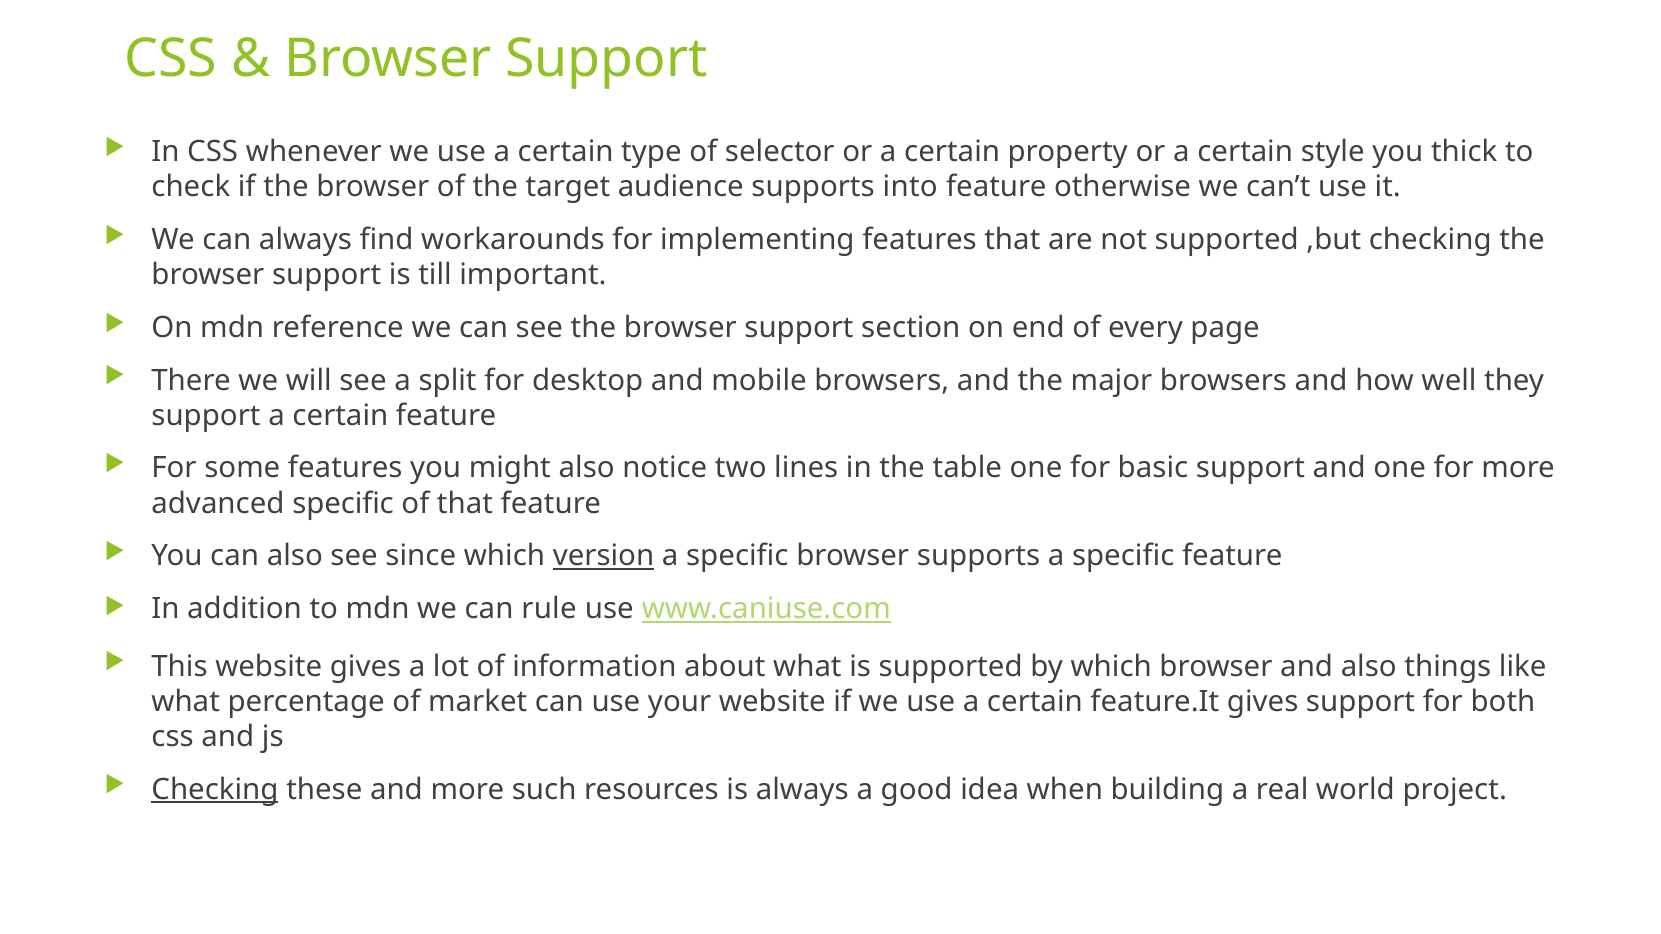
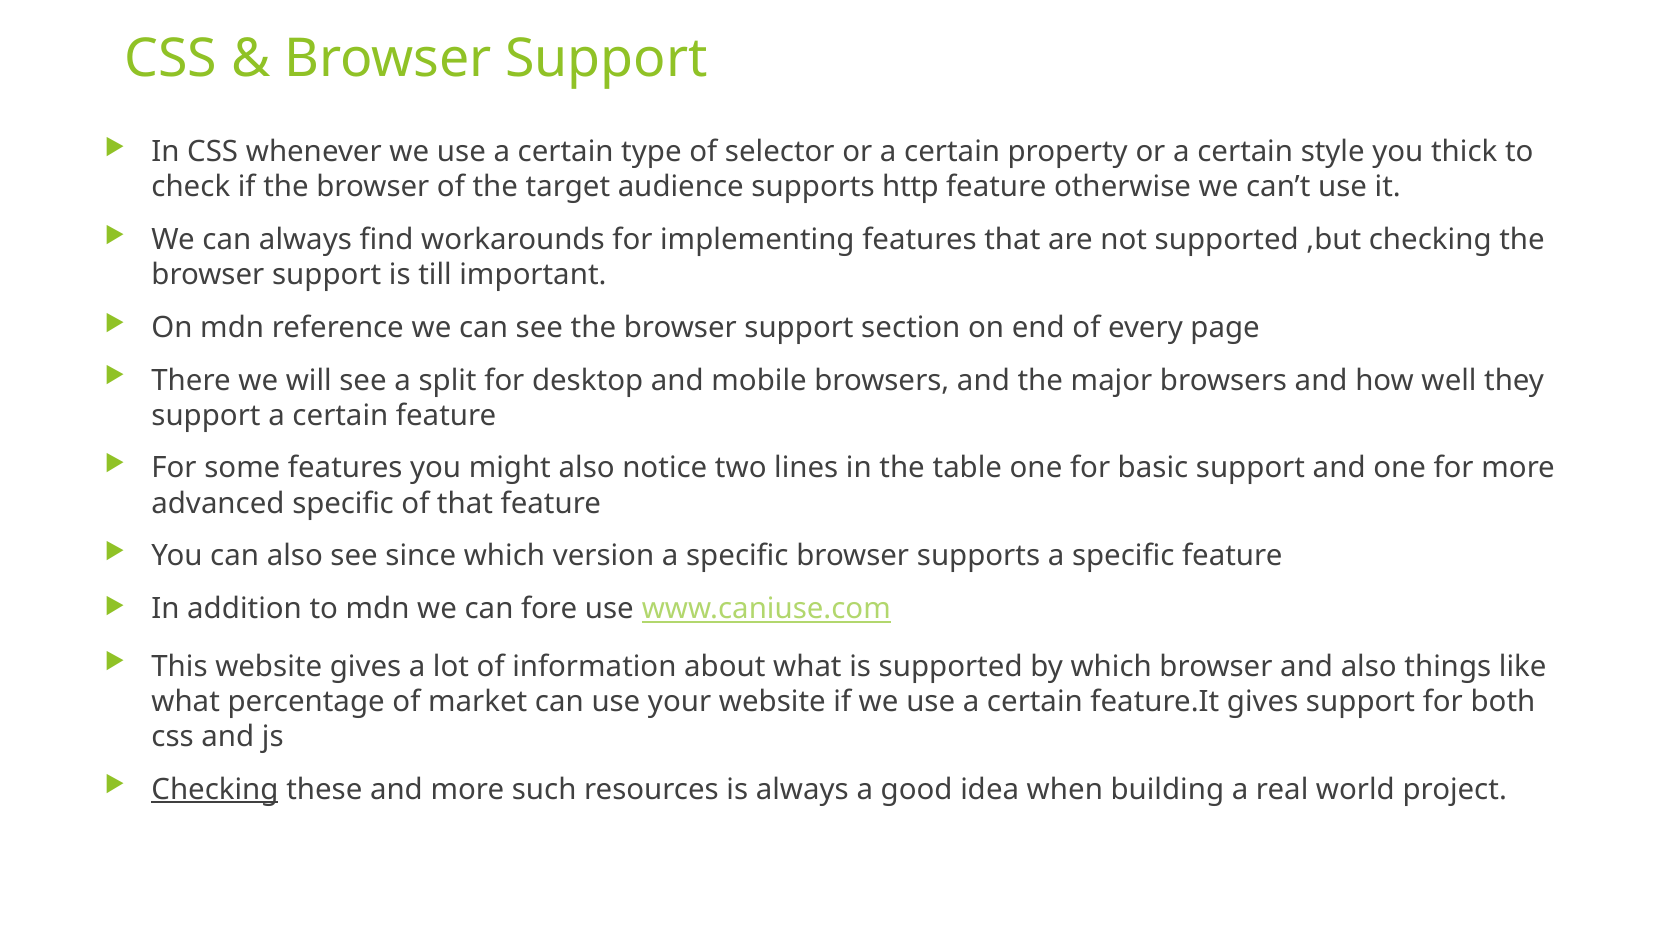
into: into -> http
version underline: present -> none
rule: rule -> fore
